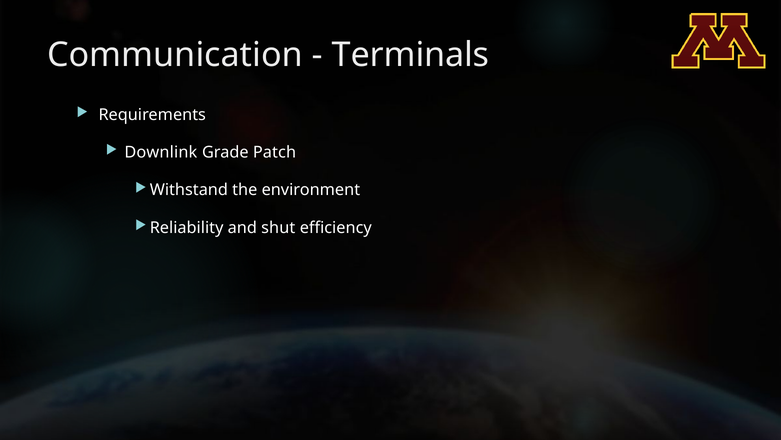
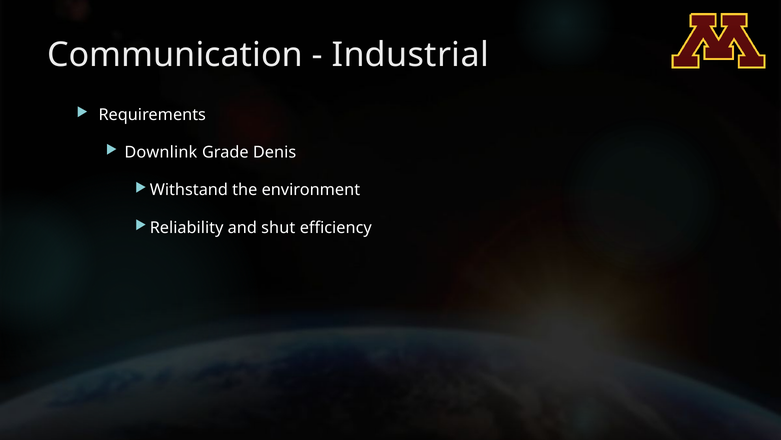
Terminals: Terminals -> Industrial
Patch: Patch -> Denis
